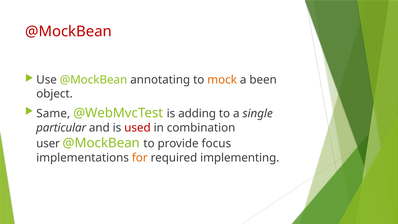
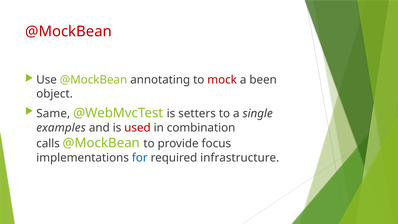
mock colour: orange -> red
adding: adding -> setters
particular: particular -> examples
user: user -> calls
for colour: orange -> blue
implementing: implementing -> infrastructure
